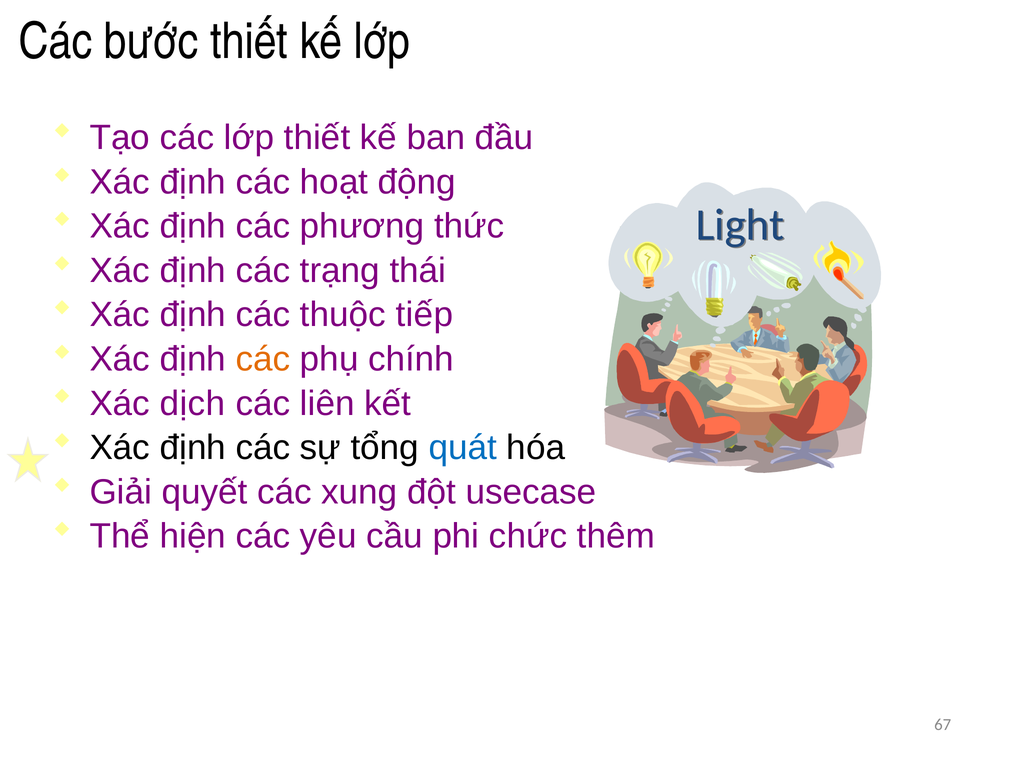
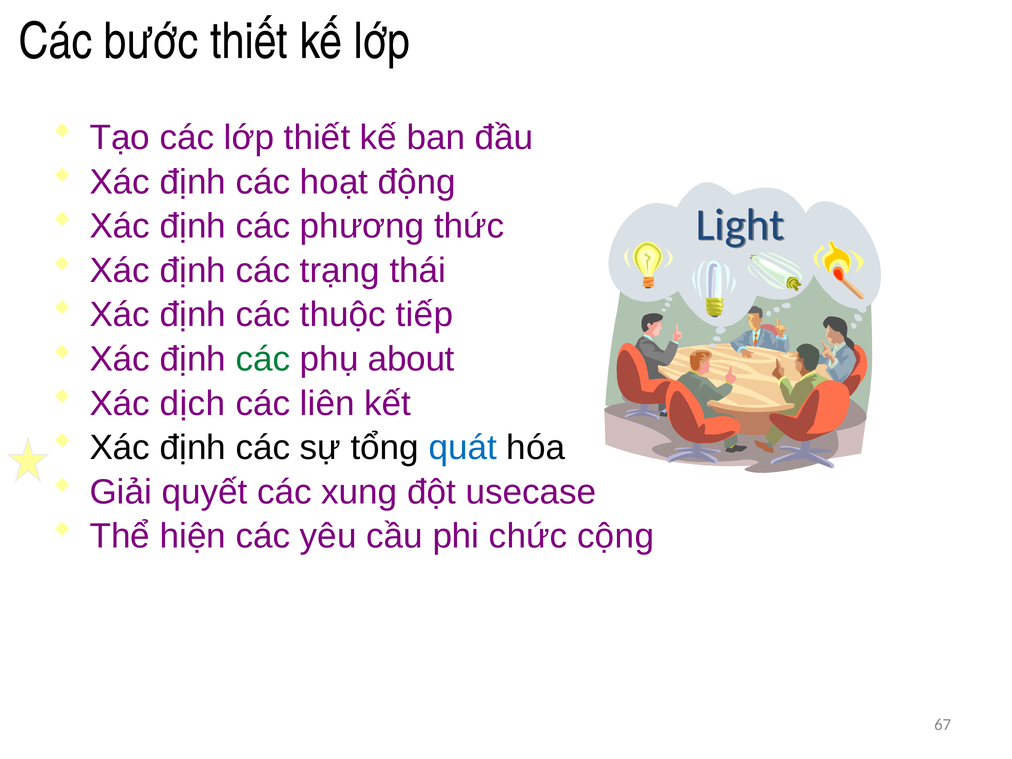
các at (263, 359) colour: orange -> green
chính: chính -> about
thêm: thêm -> cộng
